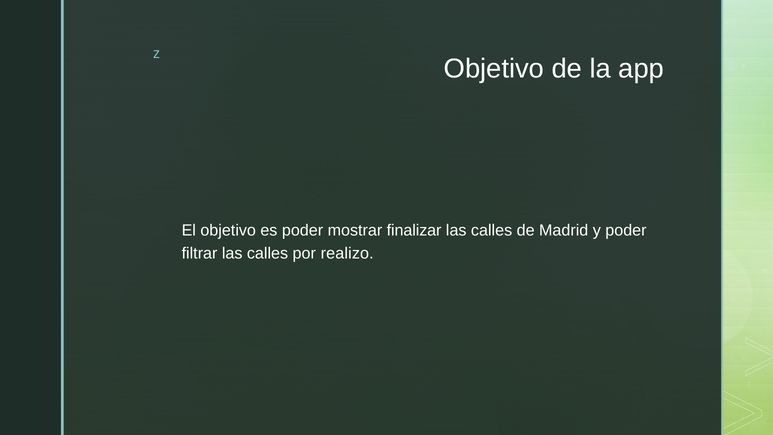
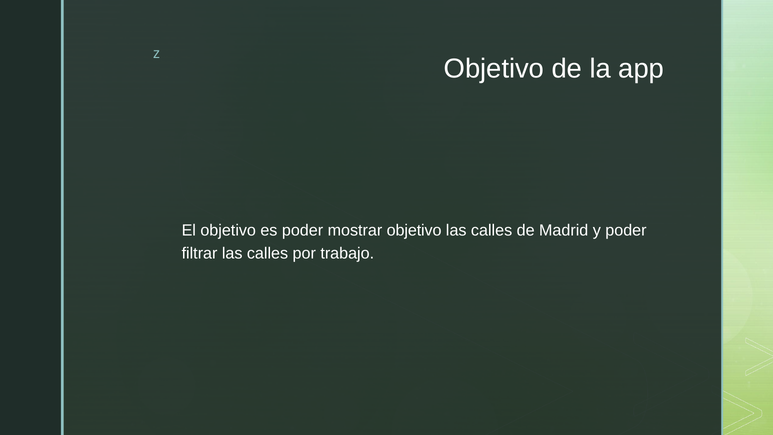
mostrar finalizar: finalizar -> objetivo
realizo: realizo -> trabajo
